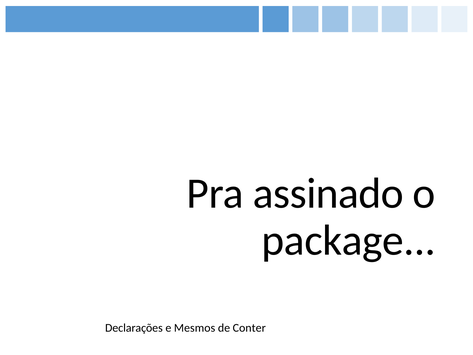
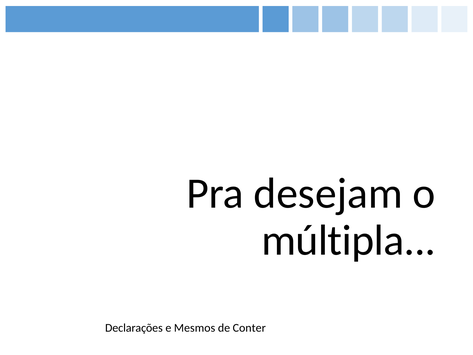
assinado: assinado -> desejam
package: package -> múltipla
